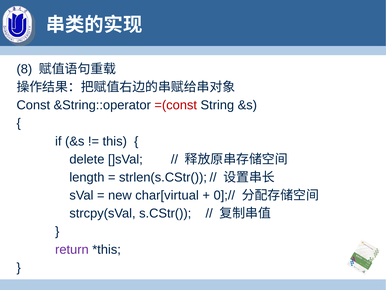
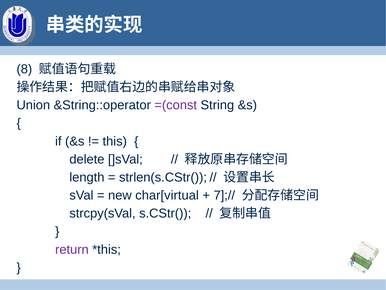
Const: Const -> Union
=(const colour: red -> purple
0];//: 0];// -> 7];//
